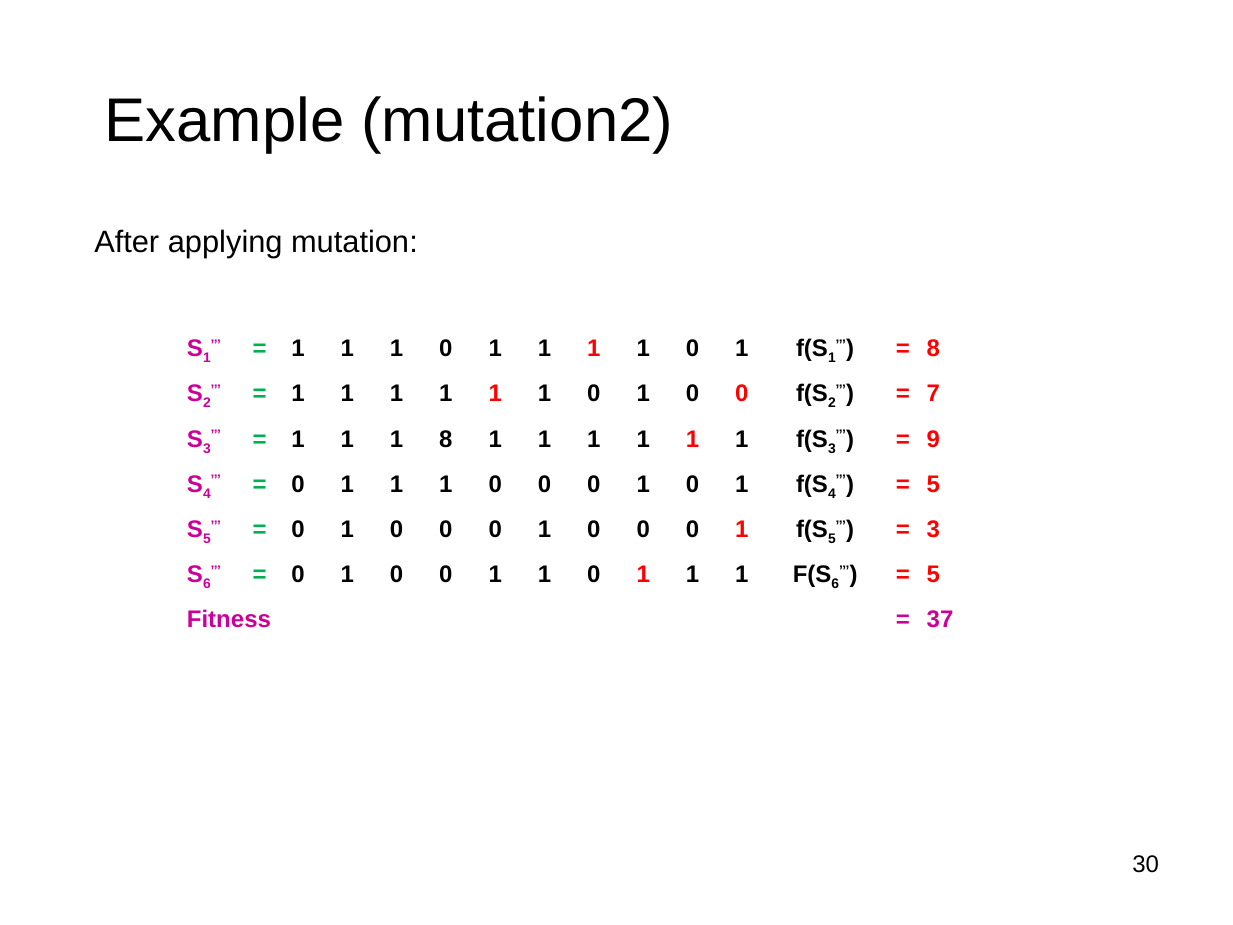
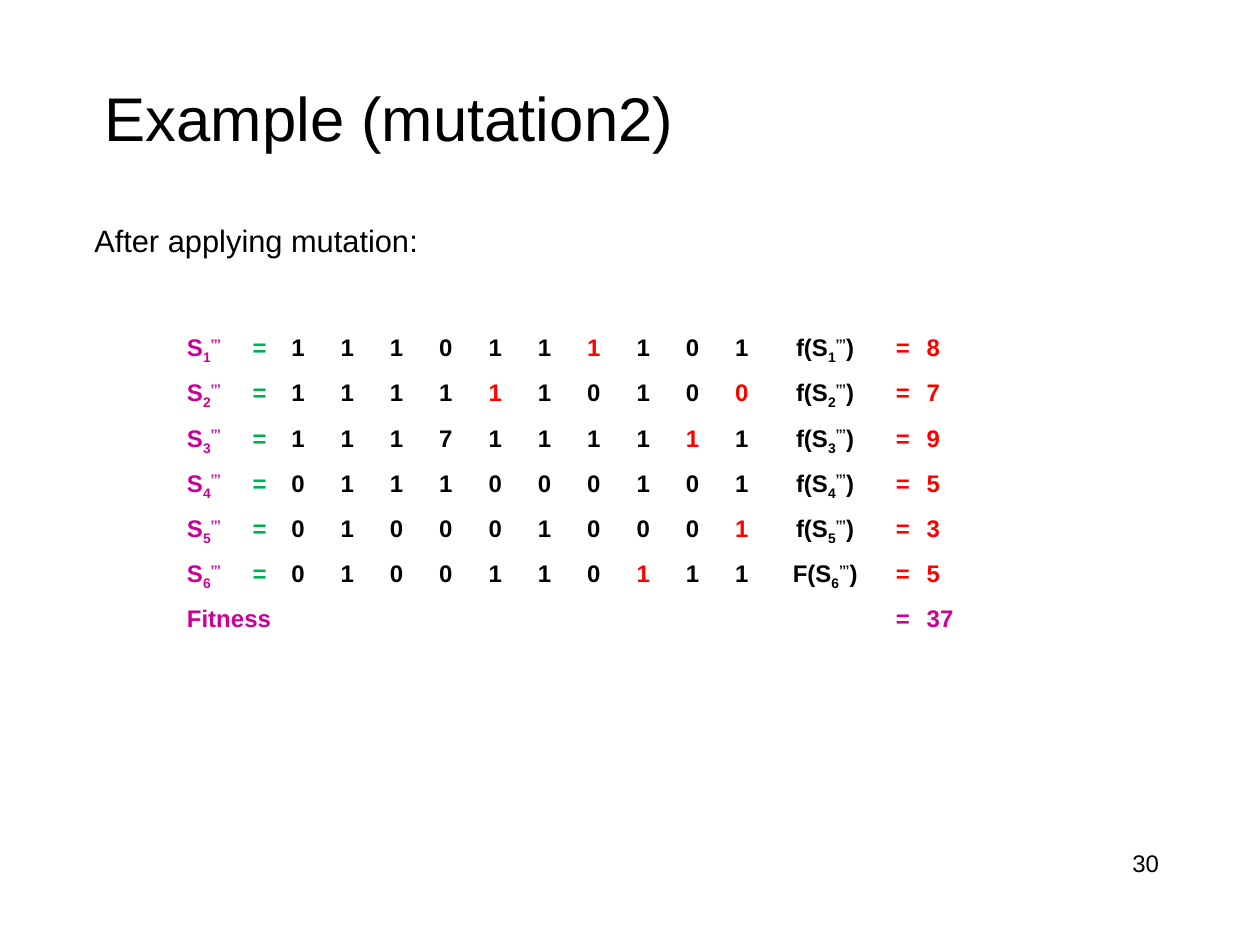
1 8: 8 -> 7
